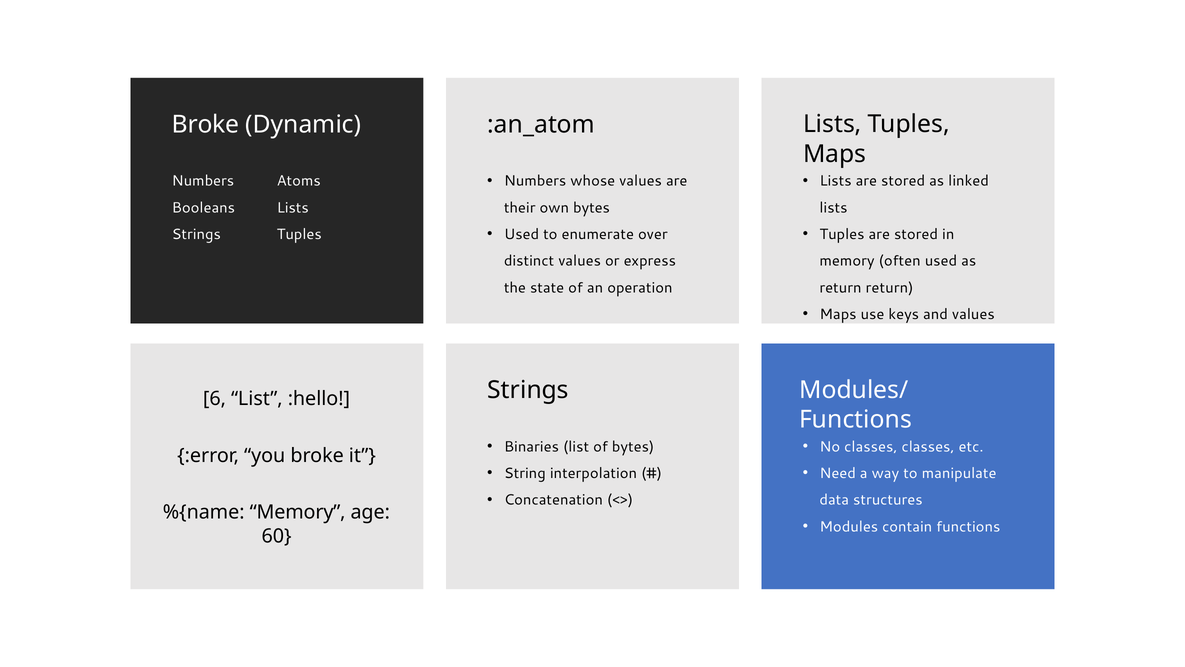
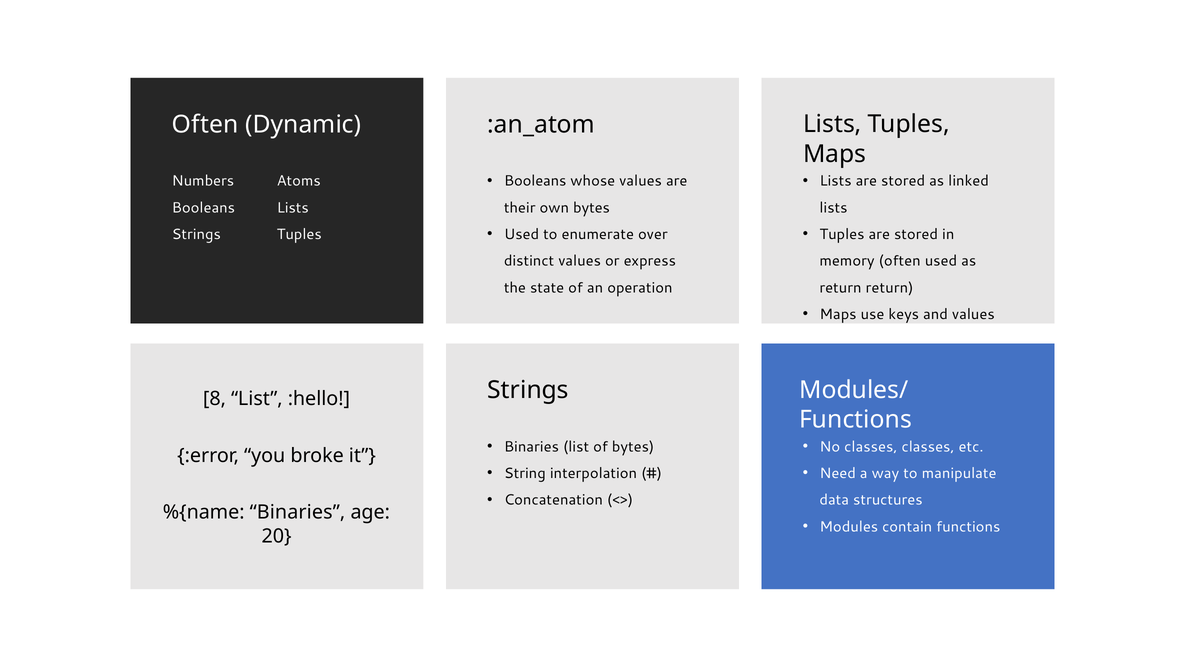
Broke at (205, 124): Broke -> Often
Numbers at (535, 181): Numbers -> Booleans
6: 6 -> 8
%{name Memory: Memory -> Binaries
60: 60 -> 20
